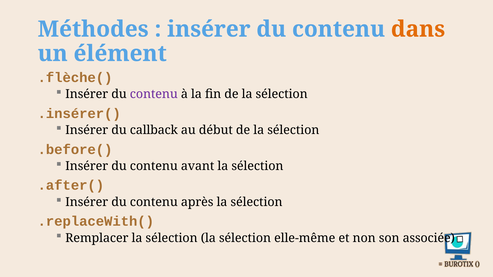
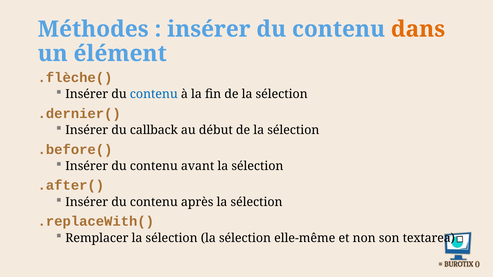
contenu at (154, 94) colour: purple -> blue
.insérer(: .insérer( -> .dernier(
associée: associée -> textarea
